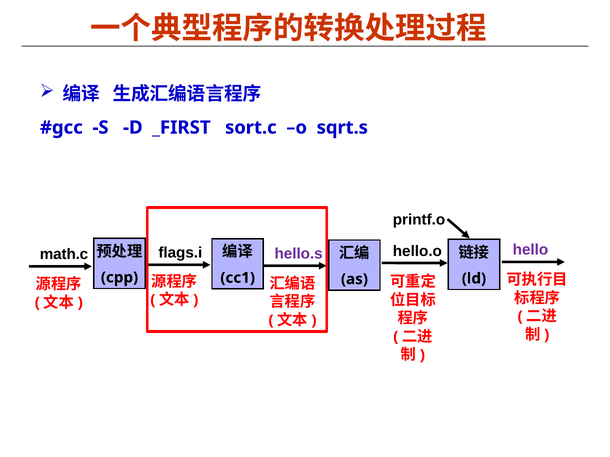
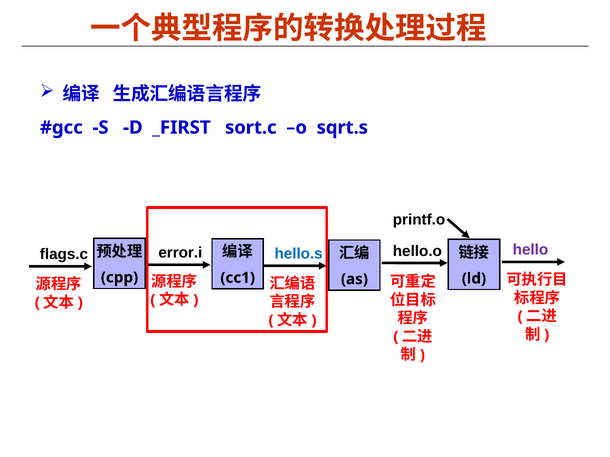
flags.i: flags.i -> error.i
hello.s colour: purple -> blue
math.c: math.c -> flags.c
